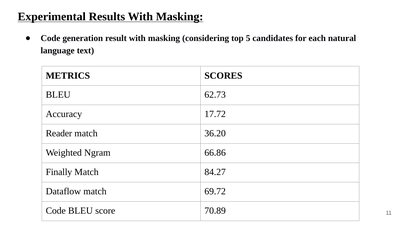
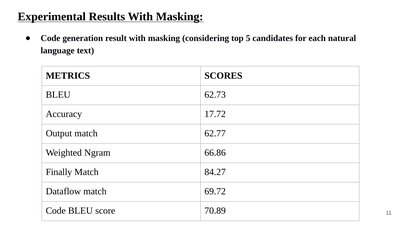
Reader: Reader -> Output
36.20: 36.20 -> 62.77
